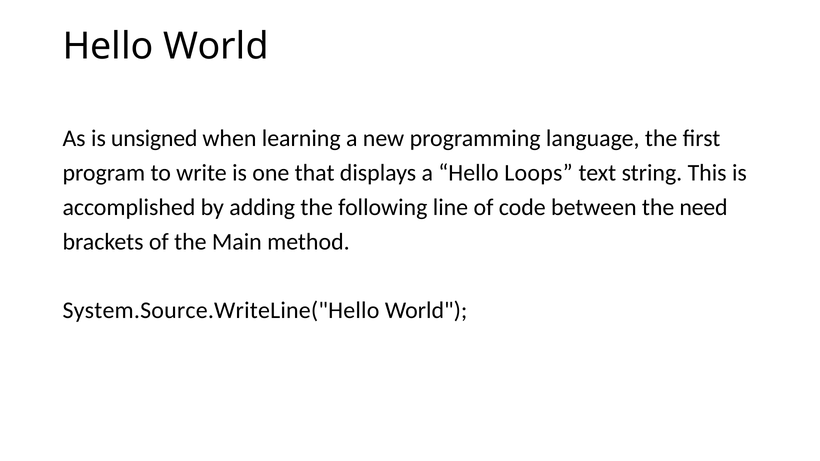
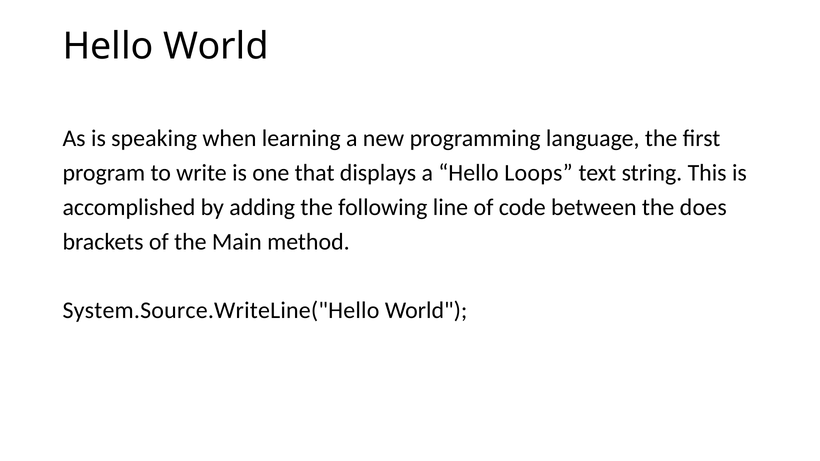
unsigned: unsigned -> speaking
need: need -> does
